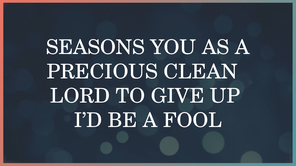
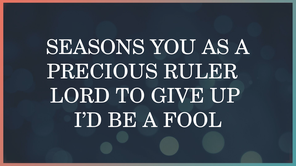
CLEAN: CLEAN -> RULER
